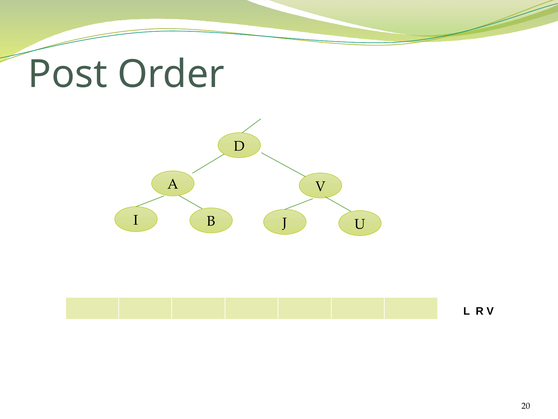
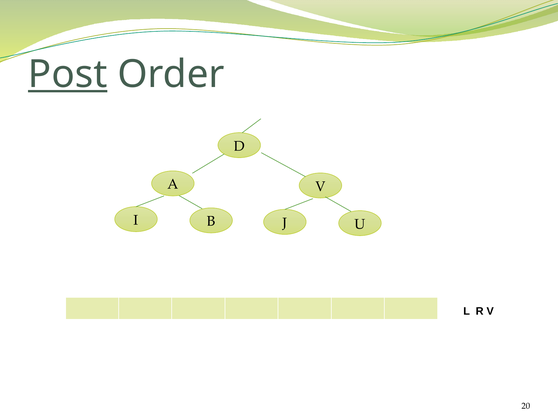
Post underline: none -> present
